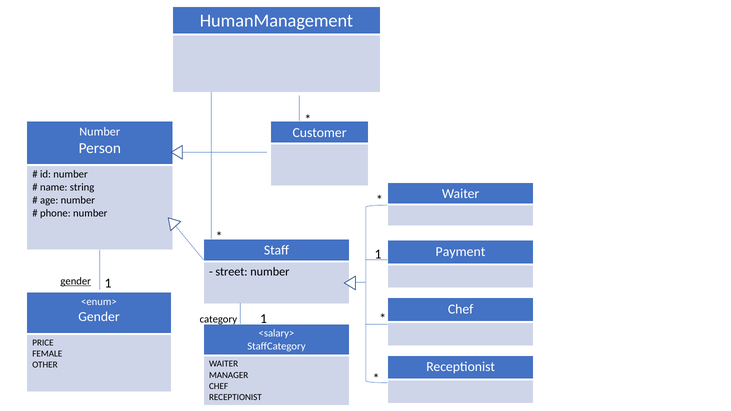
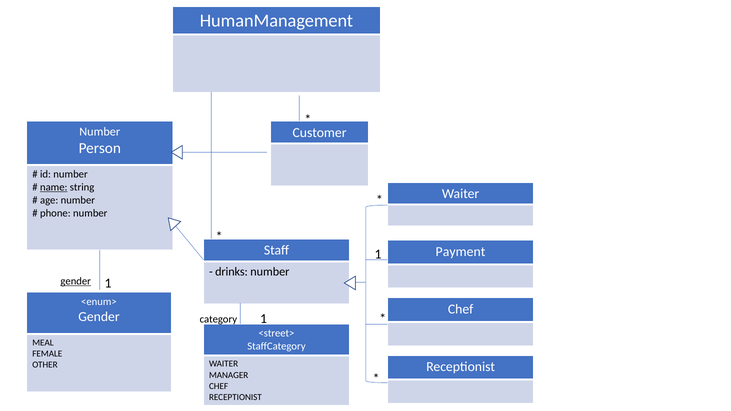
name underline: none -> present
street: street -> drinks
<salary>: <salary> -> <street>
PRICE: PRICE -> MEAL
